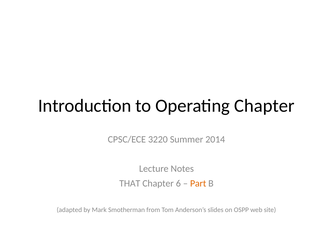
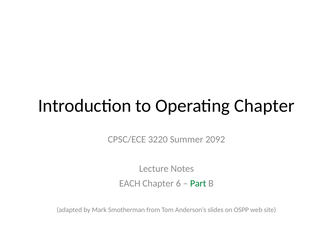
2014: 2014 -> 2092
THAT: THAT -> EACH
Part colour: orange -> green
